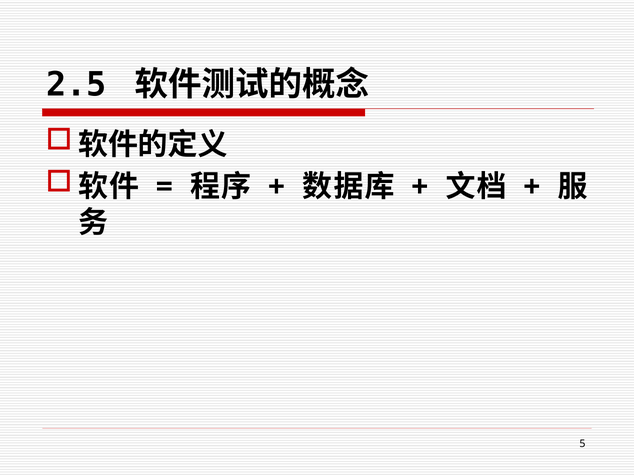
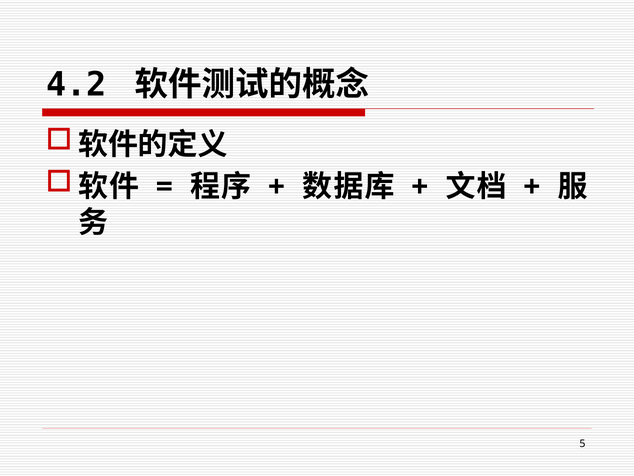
2.5: 2.5 -> 4.2
